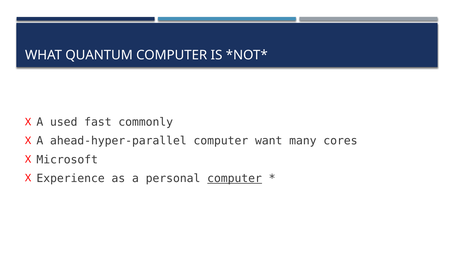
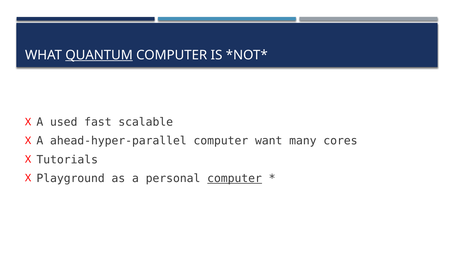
QUANTUM underline: none -> present
commonly: commonly -> scalable
Microsoft: Microsoft -> Tutorials
Experience: Experience -> Playground
